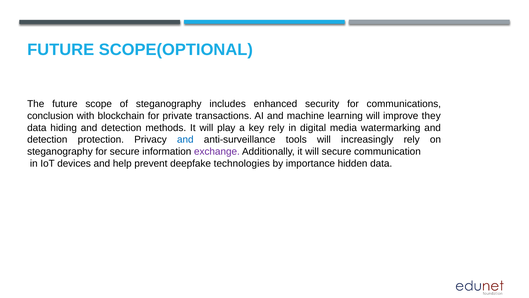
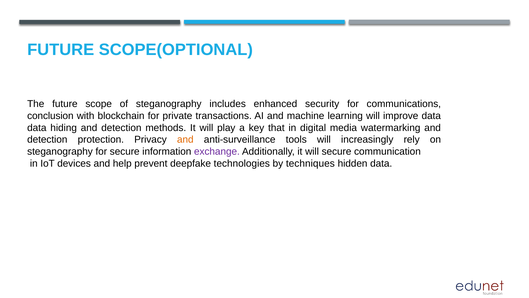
improve they: they -> data
key rely: rely -> that
and at (185, 140) colour: blue -> orange
importance: importance -> techniques
